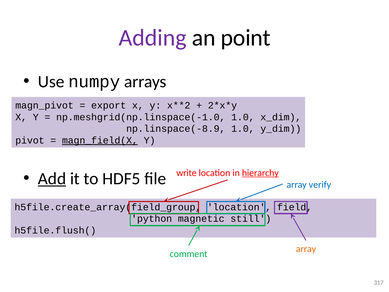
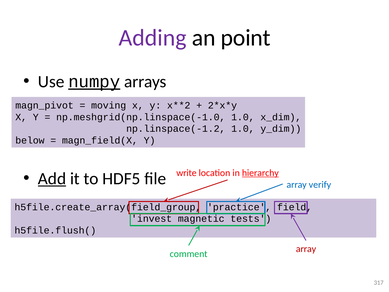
numpy underline: none -> present
export: export -> moving
np.linspace(-8.9: np.linspace(-8.9 -> np.linspace(-1.2
pivot: pivot -> below
magn_field(X underline: present -> none
h5file.create_array(field_group location: location -> practice
python: python -> invest
still: still -> tests
array at (306, 249) colour: orange -> red
